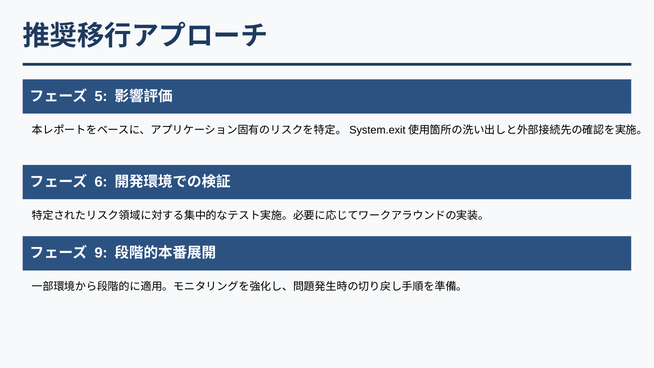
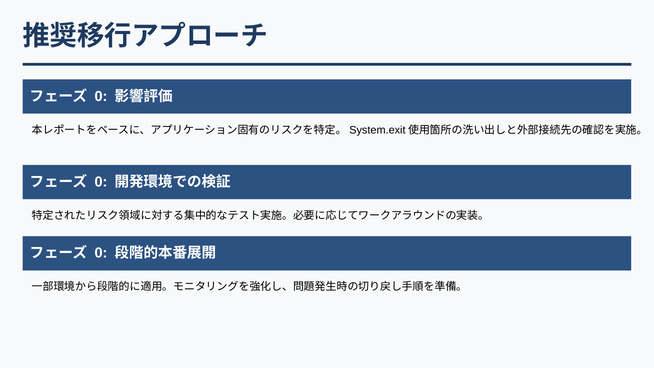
5 at (101, 96): 5 -> 0
6 at (101, 182): 6 -> 0
9 at (101, 253): 9 -> 0
